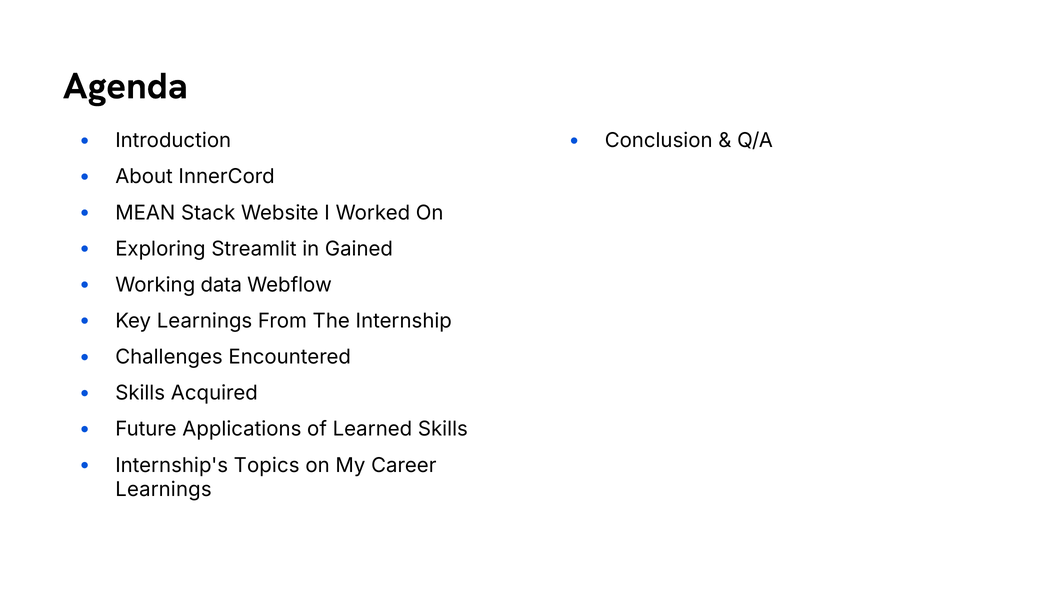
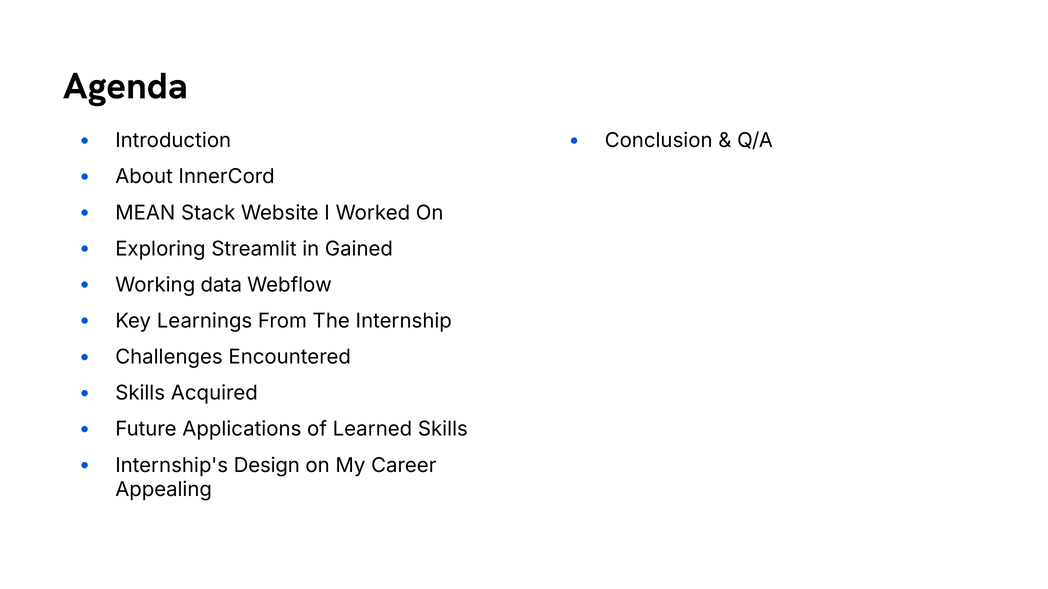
Topics: Topics -> Design
Learnings at (164, 490): Learnings -> Appealing
